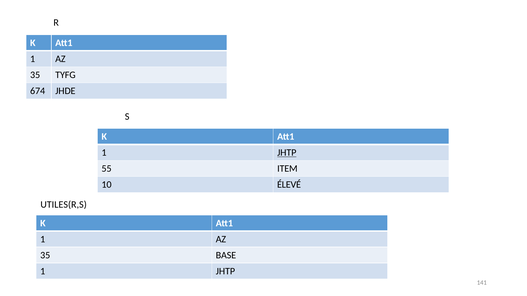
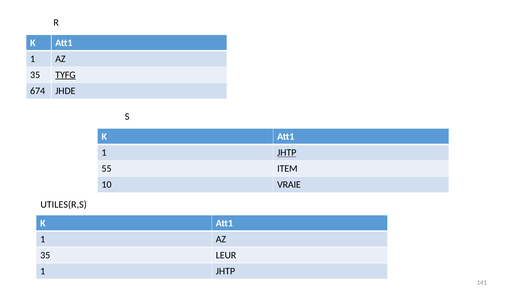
TYFG underline: none -> present
ÉLEVÉ: ÉLEVÉ -> VRAIE
BASE: BASE -> LEUR
